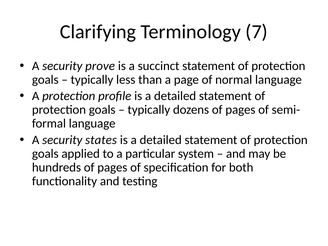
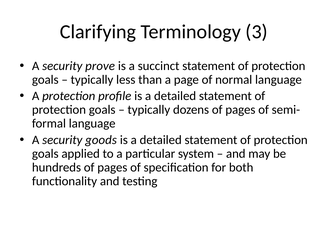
7: 7 -> 3
states: states -> goods
